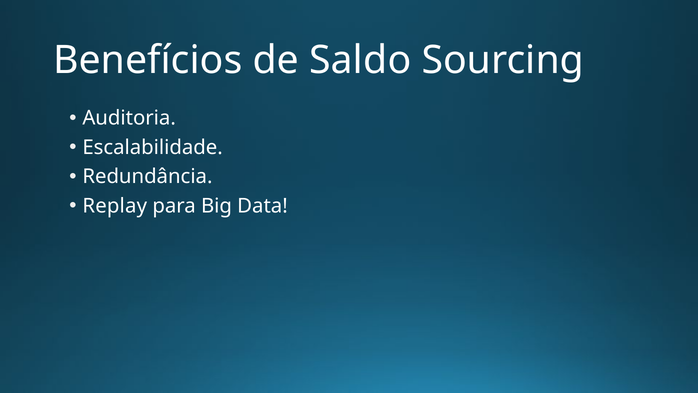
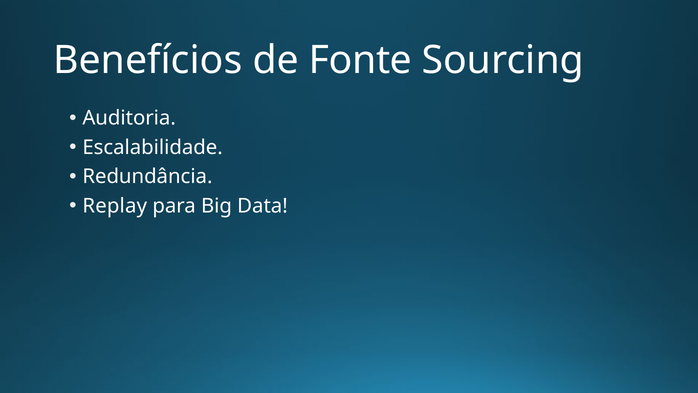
Saldo: Saldo -> Fonte
